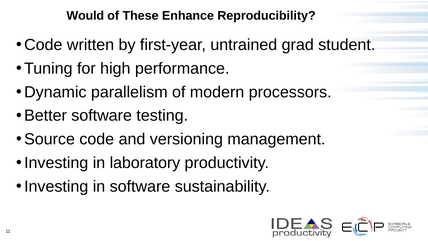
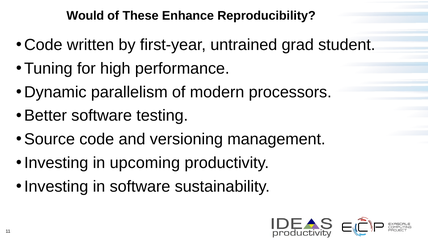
laboratory: laboratory -> upcoming
